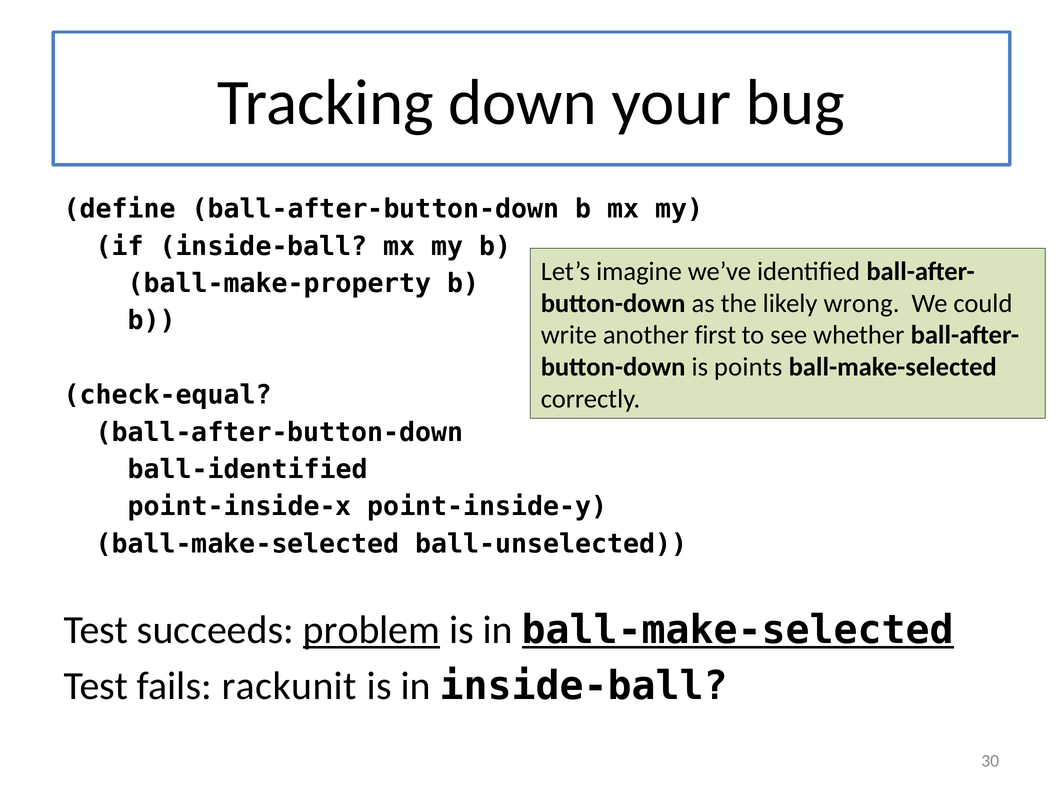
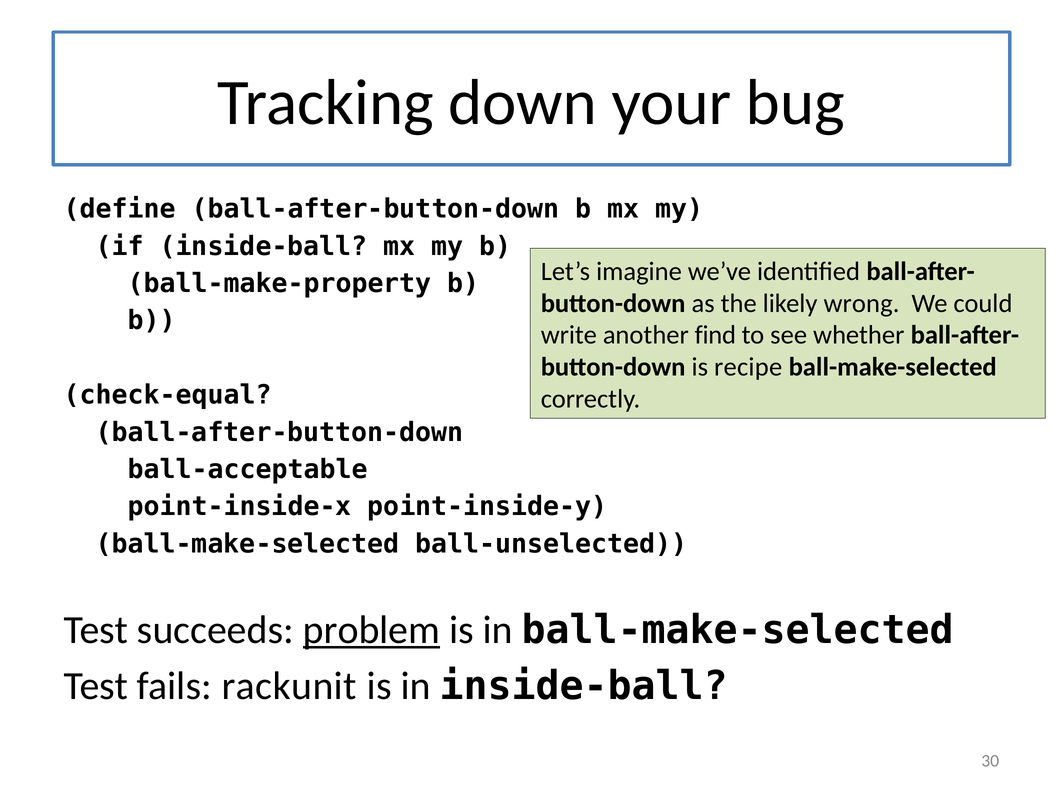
first: first -> find
points: points -> recipe
ball-identified: ball-identified -> ball-acceptable
ball-make-selected at (738, 630) underline: present -> none
